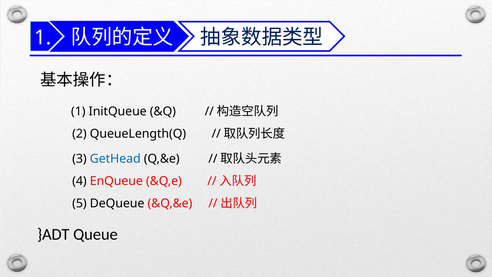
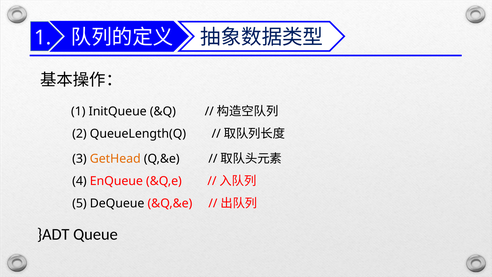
GetHead colour: blue -> orange
